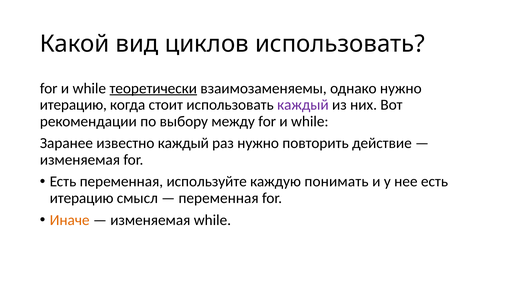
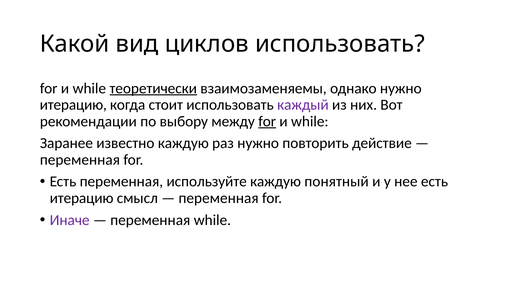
for at (267, 121) underline: none -> present
известно каждый: каждый -> каждую
изменяемая at (80, 160): изменяемая -> переменная
понимать: понимать -> понятный
Иначе colour: orange -> purple
изменяемая at (150, 220): изменяемая -> переменная
